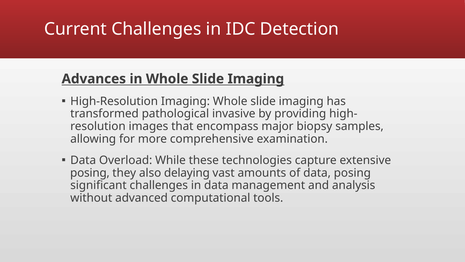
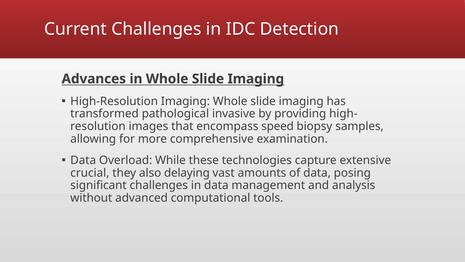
major: major -> speed
posing at (90, 173): posing -> crucial
